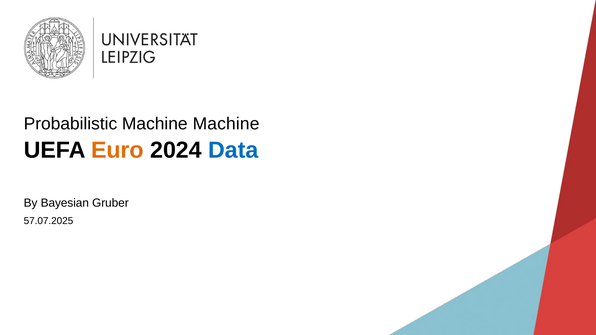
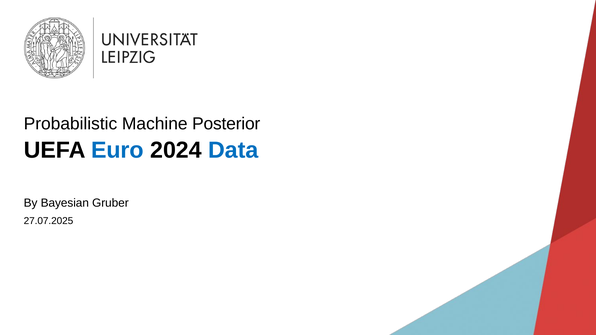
Machine Machine: Machine -> Posterior
Euro colour: orange -> blue
57.07.2025: 57.07.2025 -> 27.07.2025
